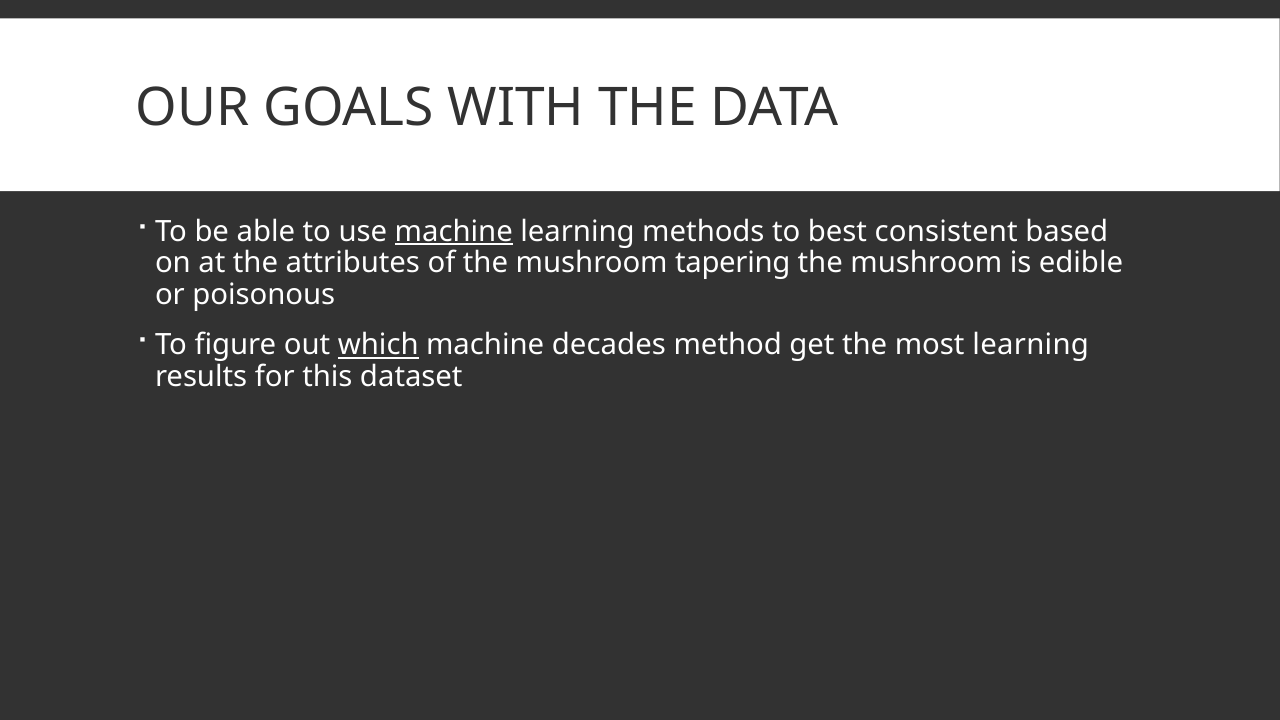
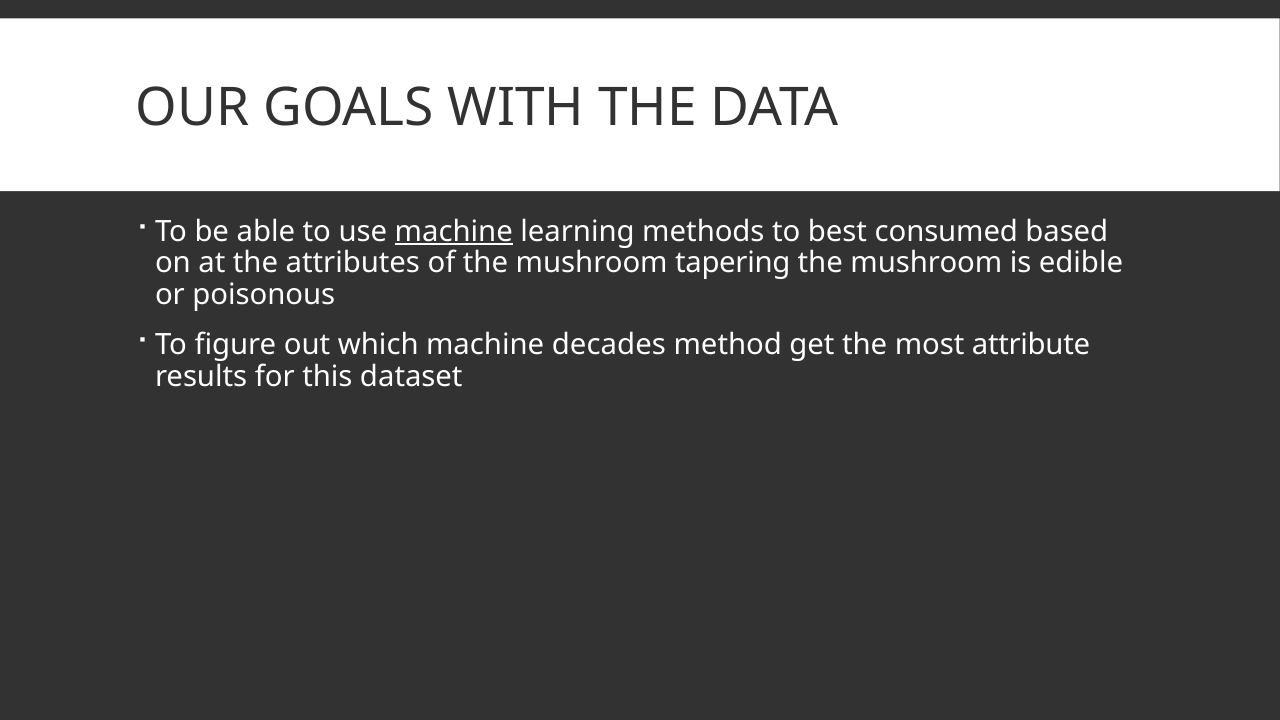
consistent: consistent -> consumed
which underline: present -> none
most learning: learning -> attribute
